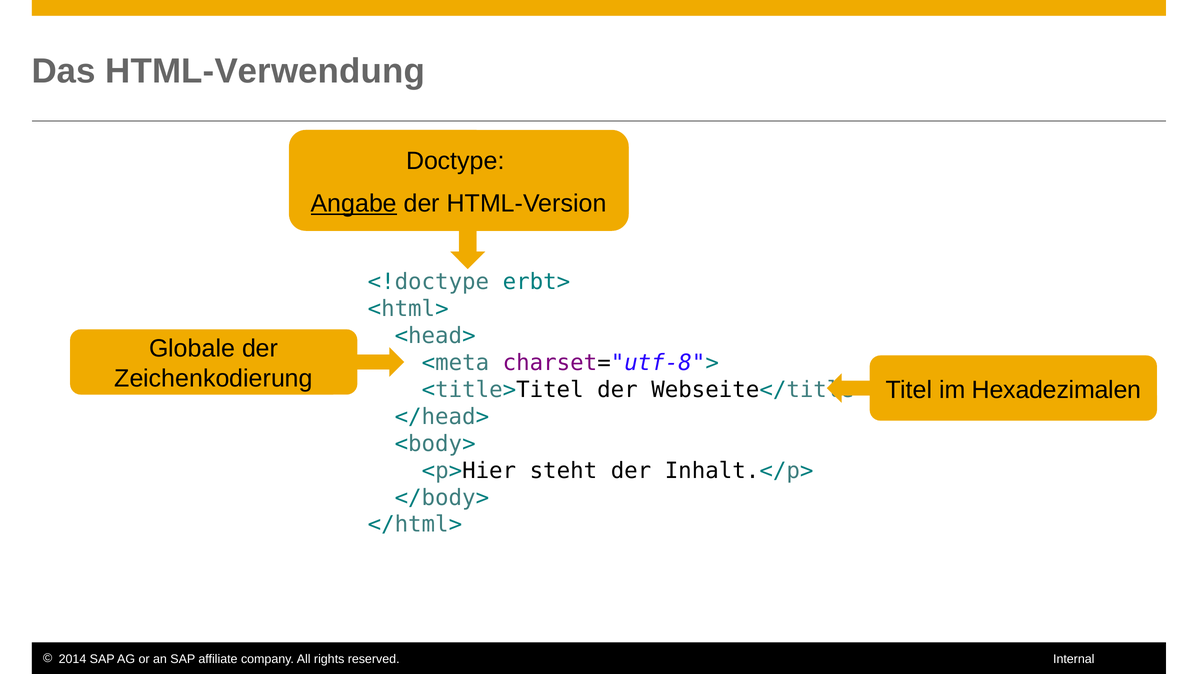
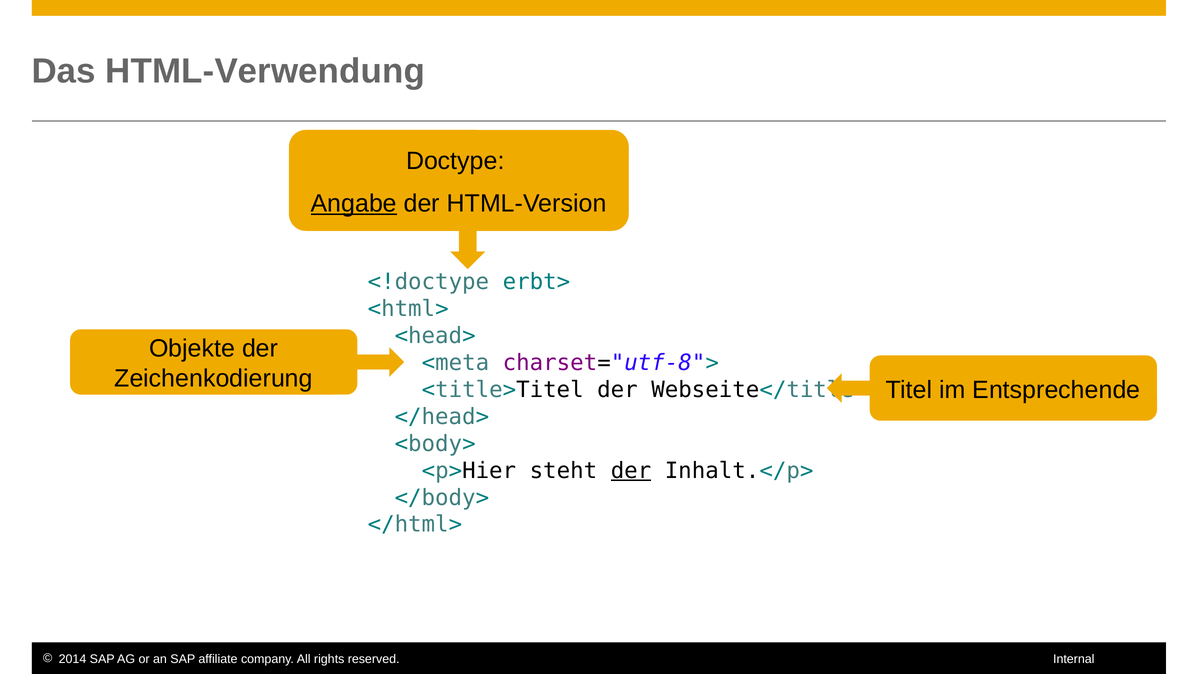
Globale: Globale -> Objekte
Hexadezimalen: Hexadezimalen -> Entsprechende
der at (631, 471) underline: none -> present
